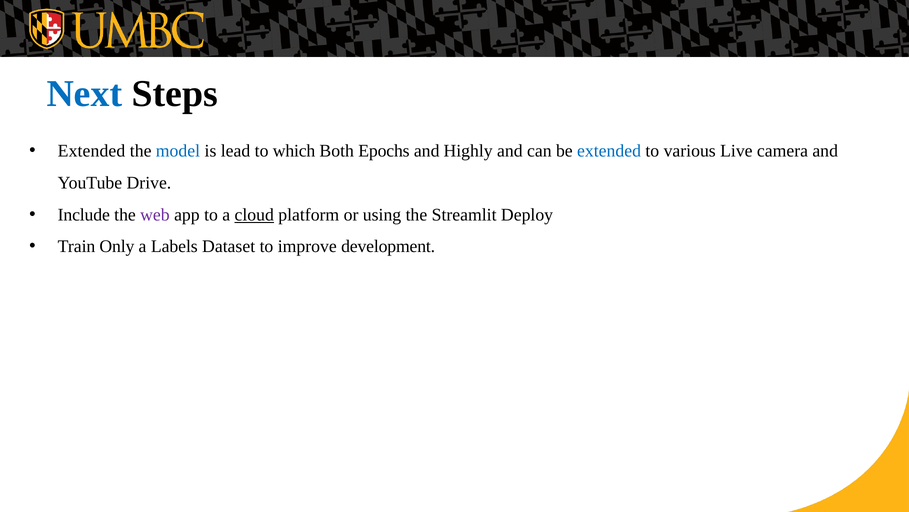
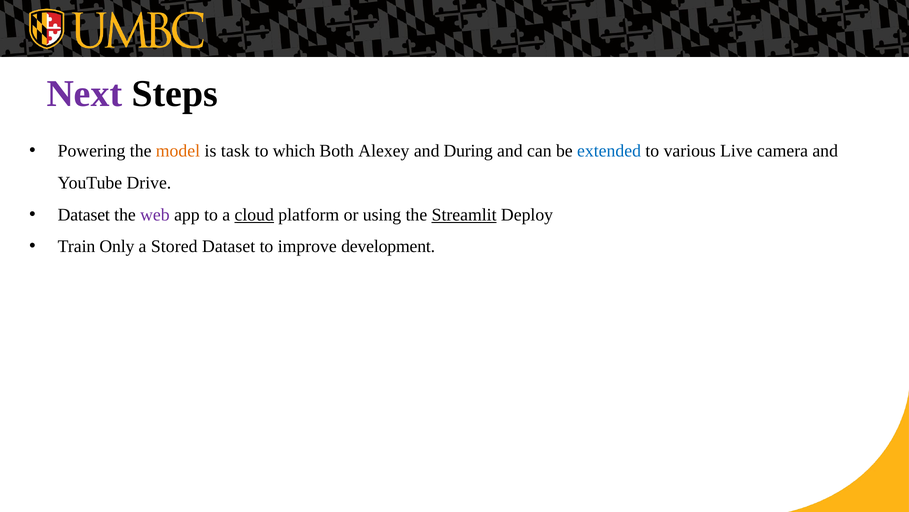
Next colour: blue -> purple
Extended at (92, 151): Extended -> Powering
model colour: blue -> orange
lead: lead -> task
Epochs: Epochs -> Alexey
Highly: Highly -> During
Include at (84, 214): Include -> Dataset
Streamlit underline: none -> present
Labels: Labels -> Stored
